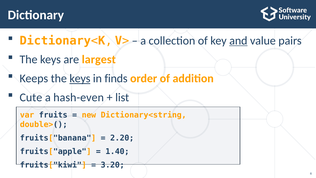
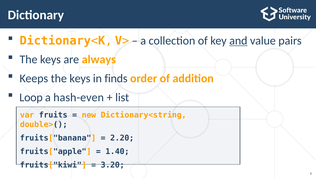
largest: largest -> always
keys at (80, 78) underline: present -> none
Cute: Cute -> Loop
